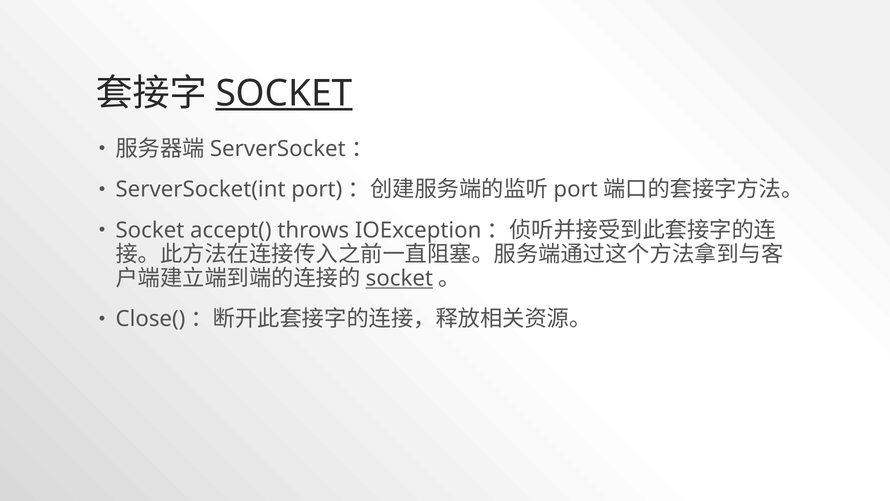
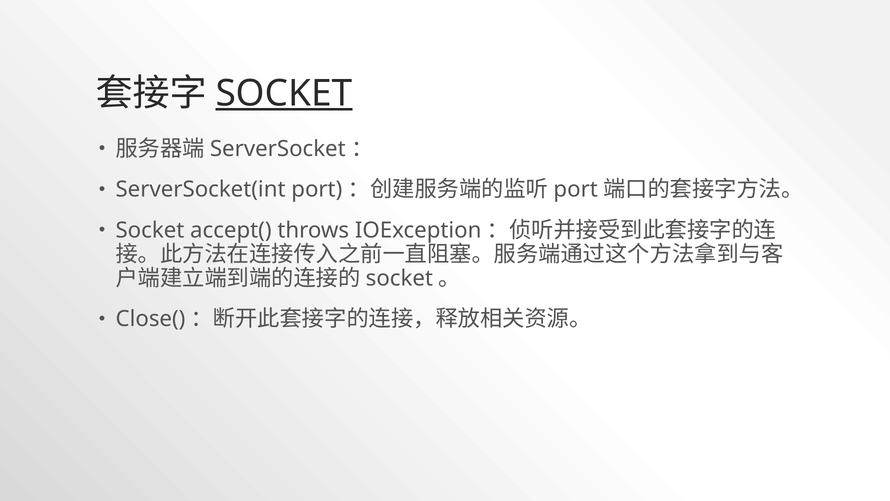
socket at (399, 278) underline: present -> none
